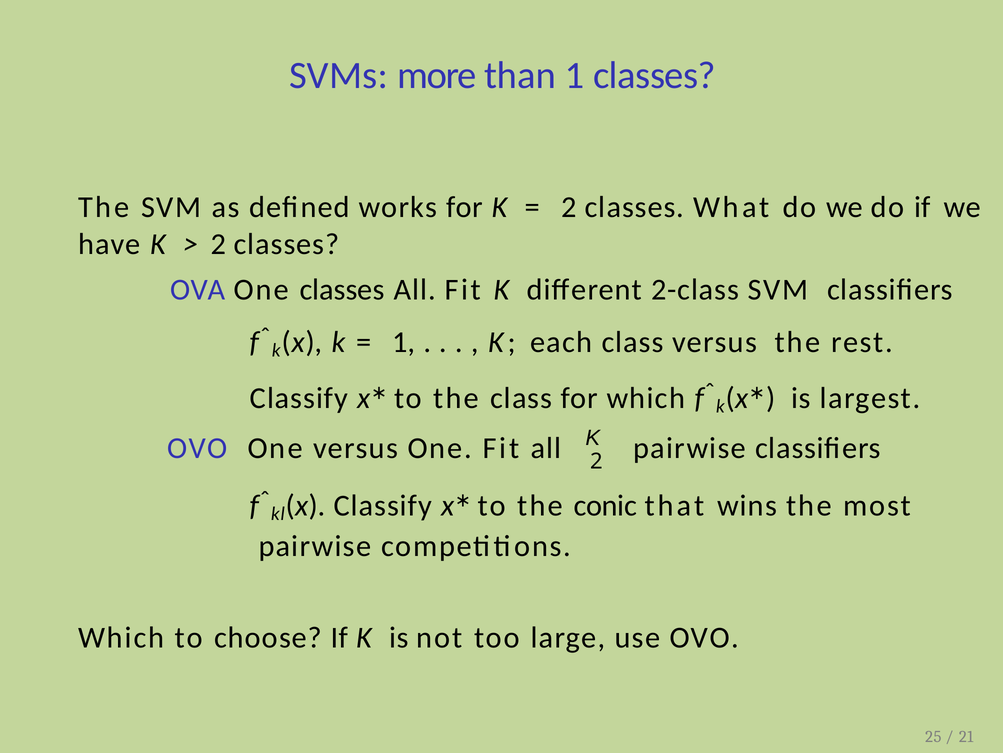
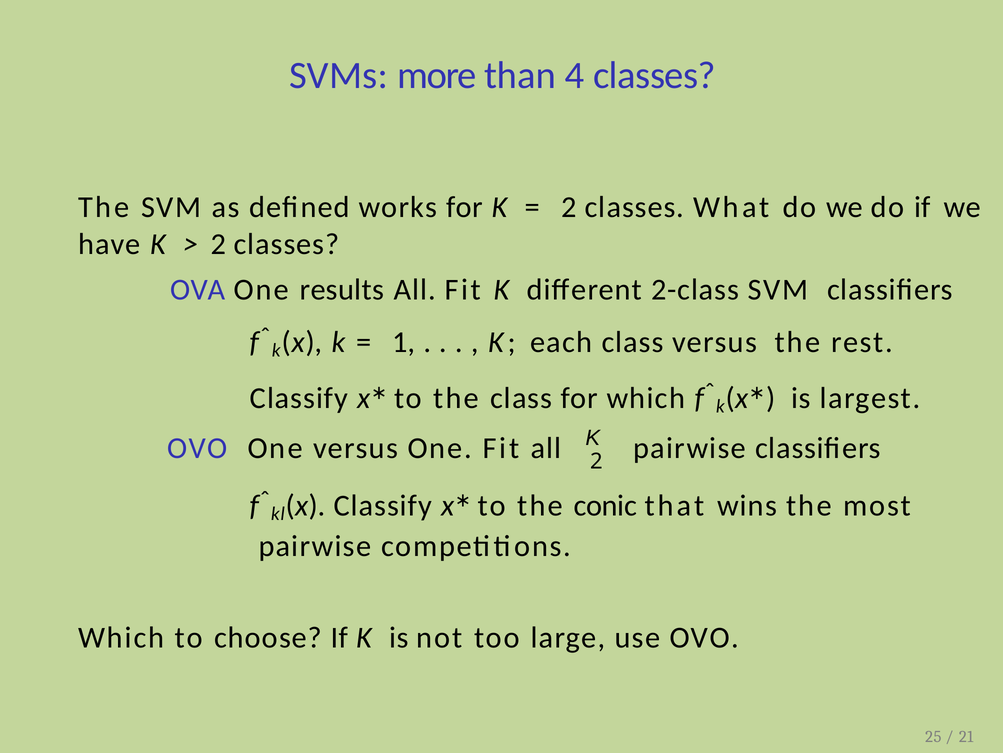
than 1: 1 -> 4
One classes: classes -> results
